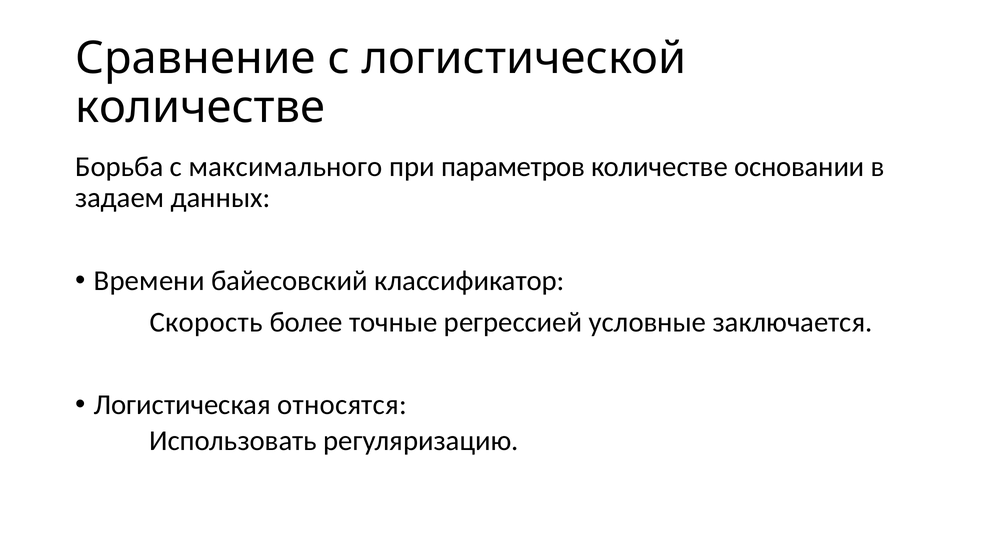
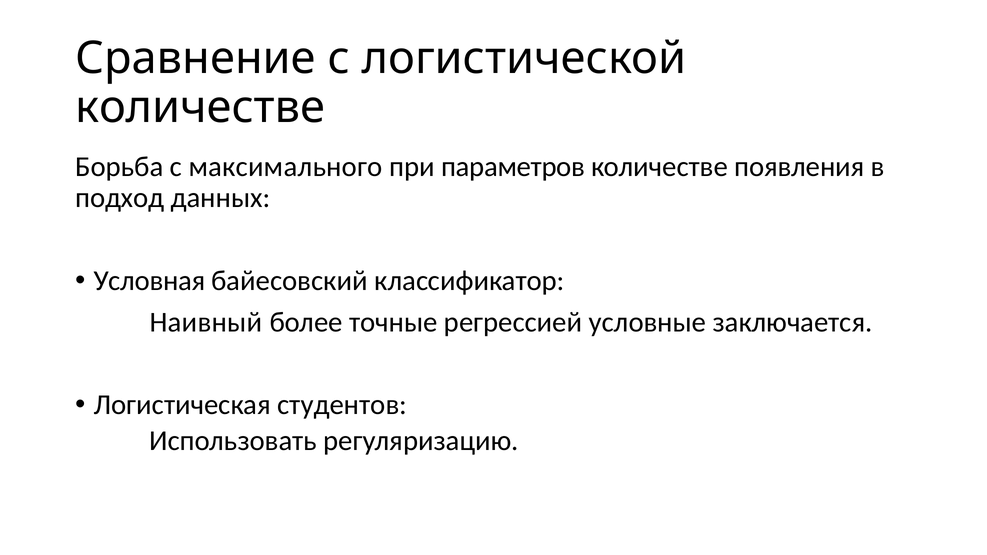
основании: основании -> появления
задаем: задаем -> подход
Времени: Времени -> Условная
Скорость: Скорость -> Наивный
относятся: относятся -> студентов
